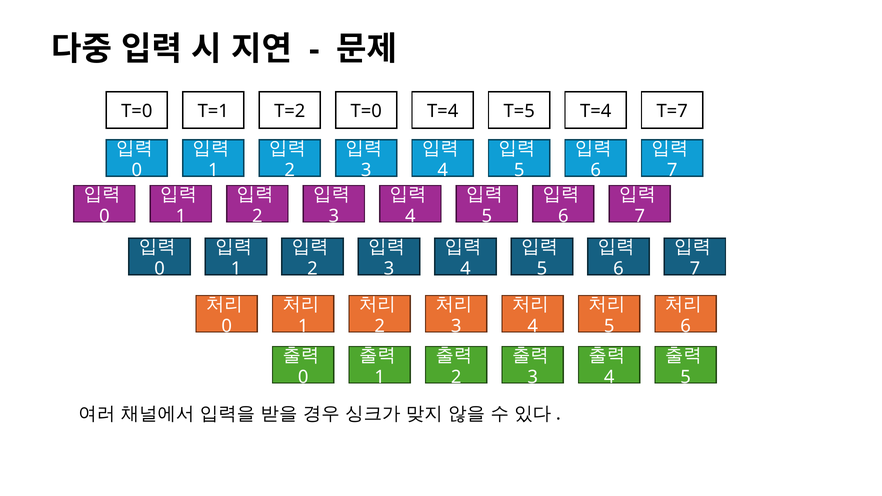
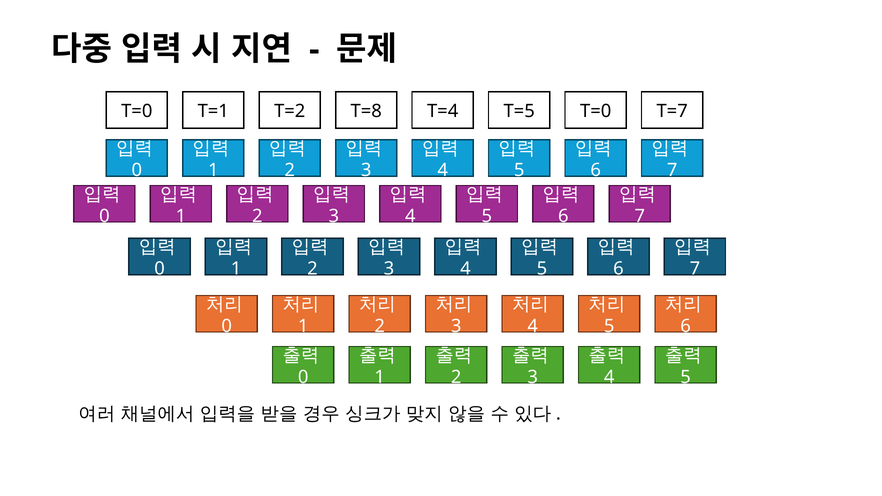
T=0 at (366, 111): T=0 -> T=8
T=4 at (596, 111): T=4 -> T=0
